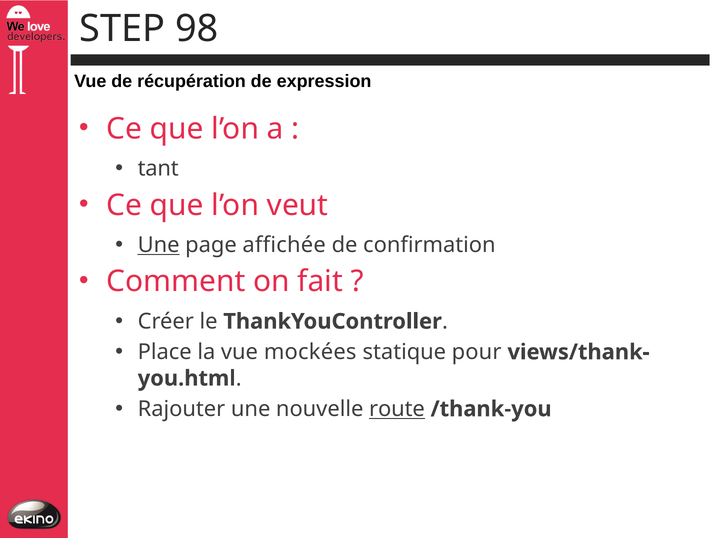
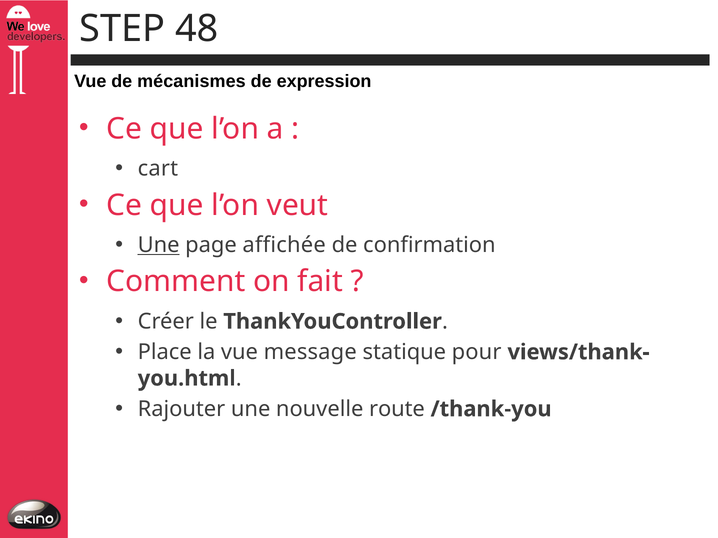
98: 98 -> 48
récupération: récupération -> mécanismes
tant: tant -> cart
mockées: mockées -> message
route underline: present -> none
